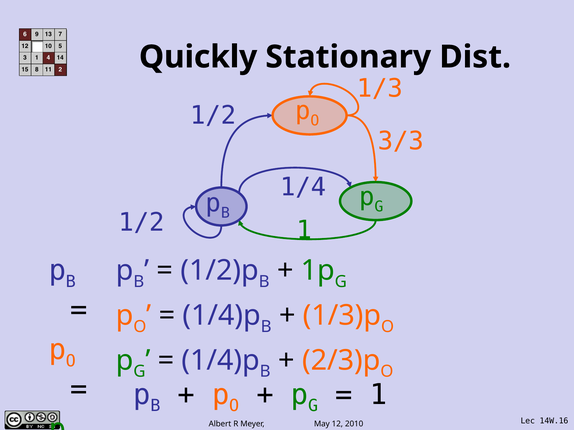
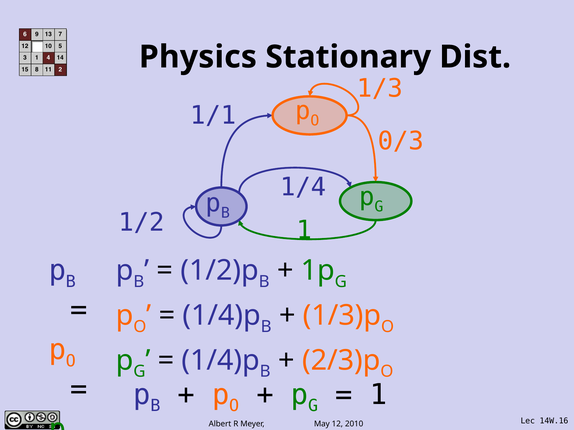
Quickly: Quickly -> Physics
1/2 at (213, 116): 1/2 -> 1/1
3/3: 3/3 -> 0/3
